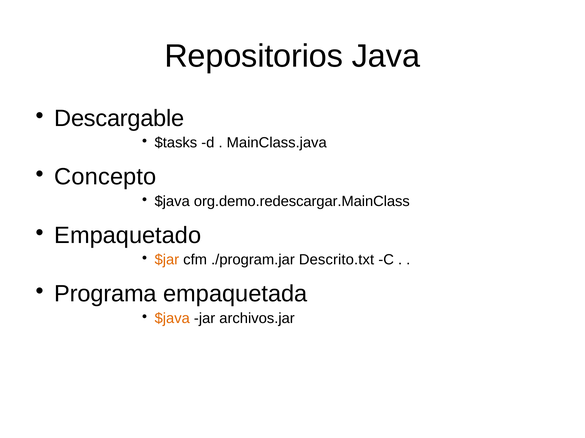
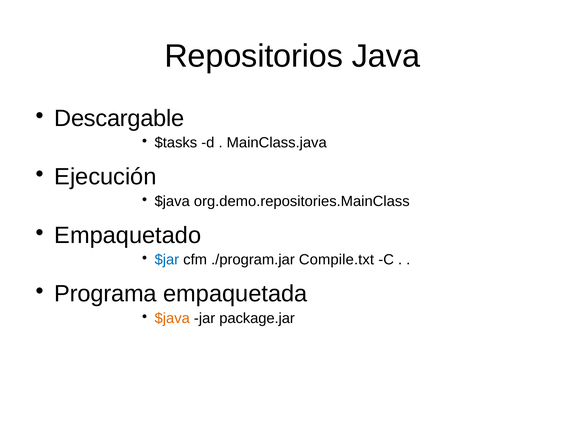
Concepto: Concepto -> Ejecución
org.demo.redescargar.MainClass: org.demo.redescargar.MainClass -> org.demo.repositories.MainClass
$jar colour: orange -> blue
Descrito.txt: Descrito.txt -> Compile.txt
archivos.jar: archivos.jar -> package.jar
